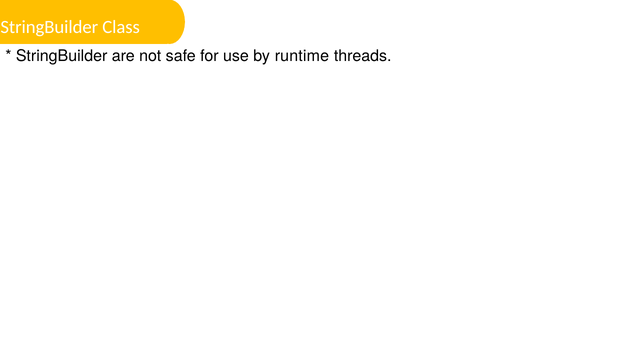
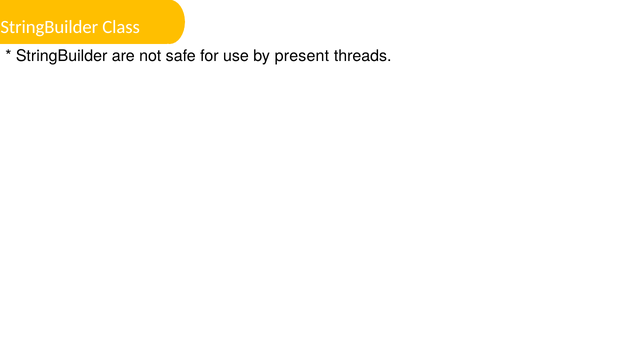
runtime: runtime -> present
